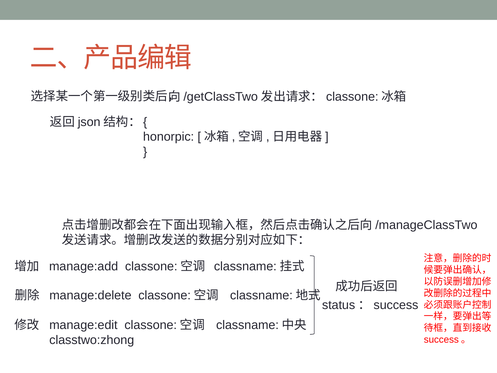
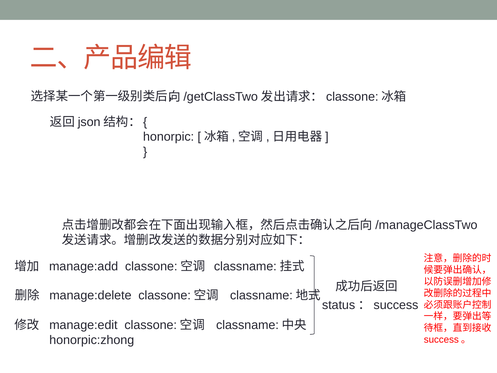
classtwo:zhong: classtwo:zhong -> honorpic:zhong
